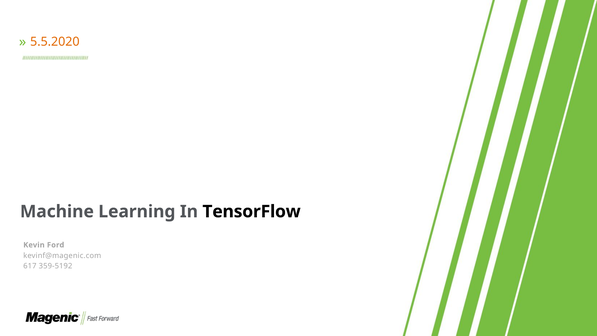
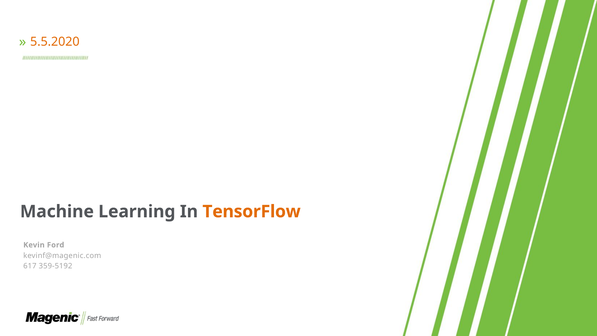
TensorFlow colour: black -> orange
